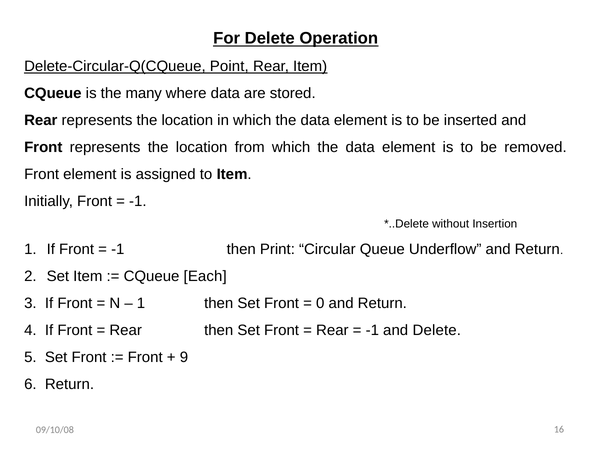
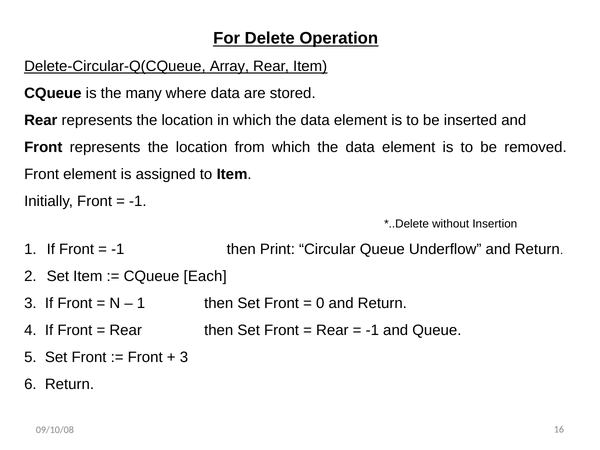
Point: Point -> Array
and Delete: Delete -> Queue
9 at (184, 357): 9 -> 3
